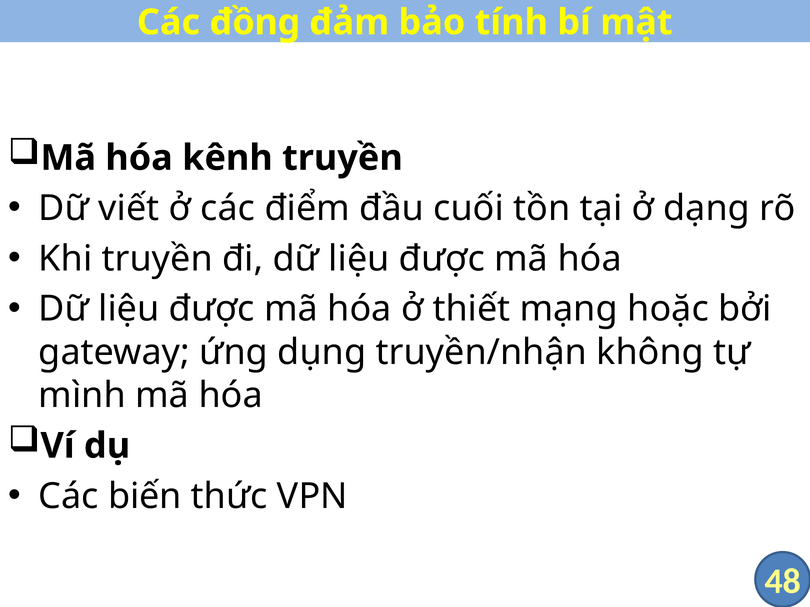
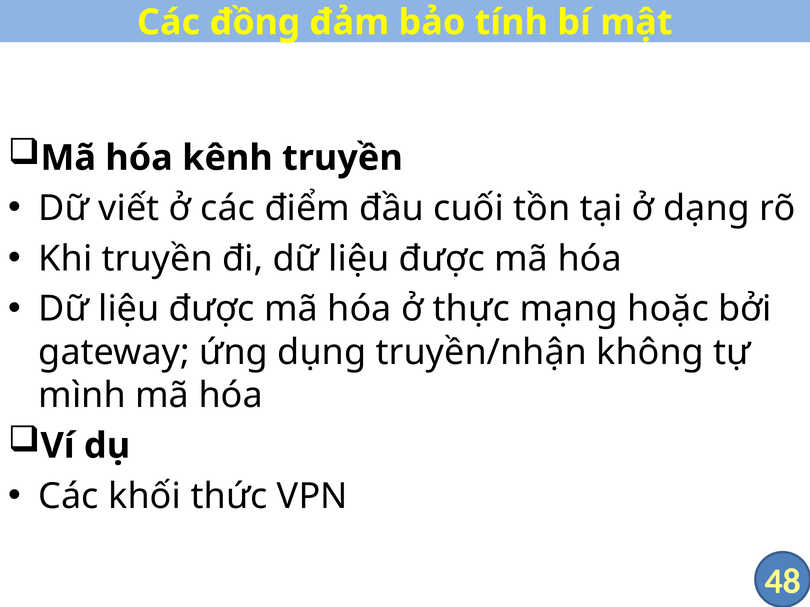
thiết: thiết -> thực
biến: biến -> khối
